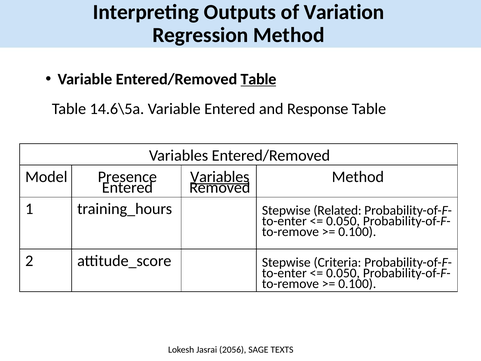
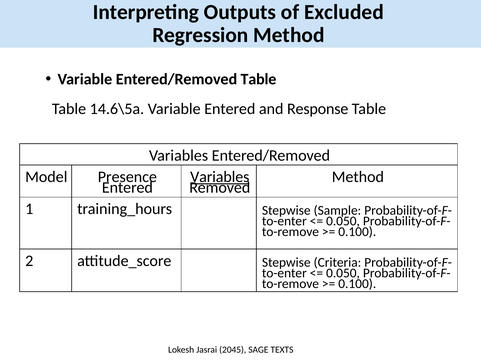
Variation: Variation -> Excluded
Table at (258, 79) underline: present -> none
Related: Related -> Sample
2056: 2056 -> 2045
